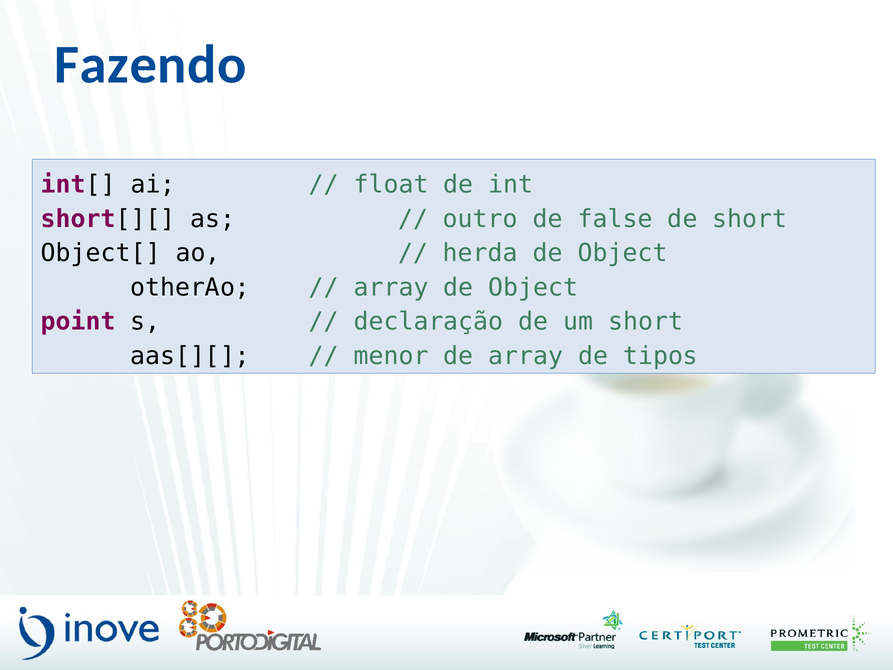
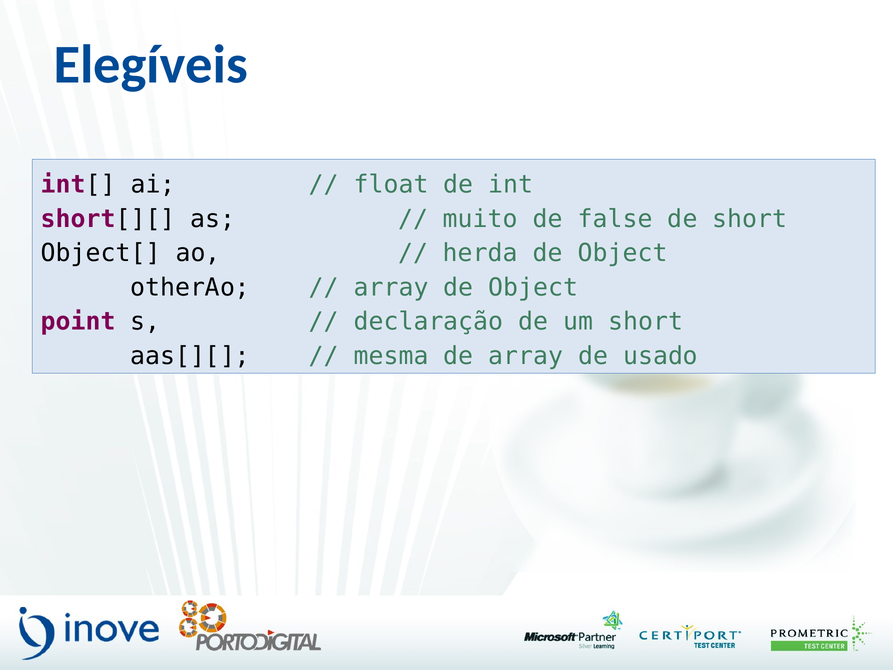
Fazendo: Fazendo -> Elegíveis
outro: outro -> muito
menor: menor -> mesma
tipos: tipos -> usado
